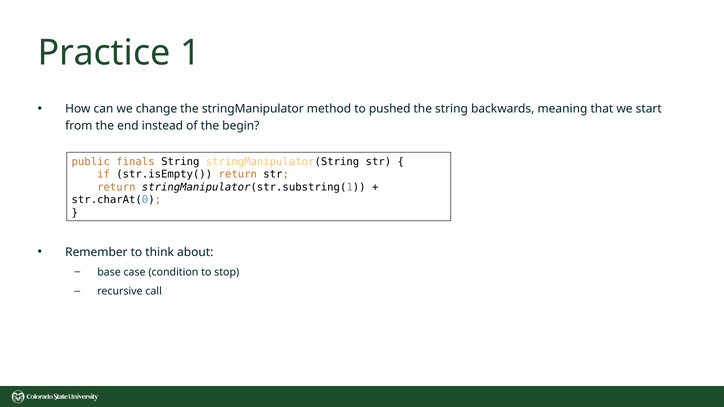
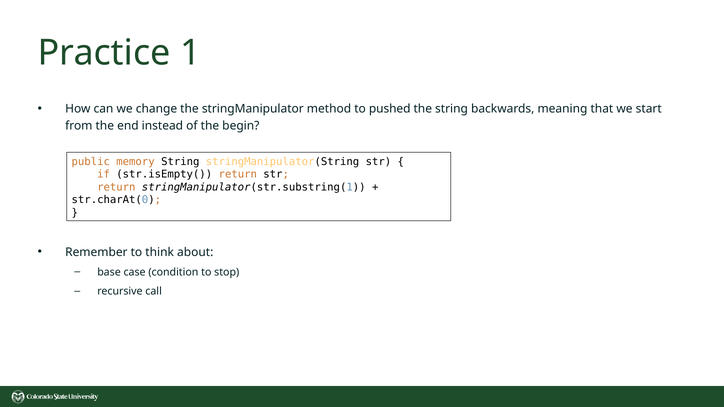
finals: finals -> memory
